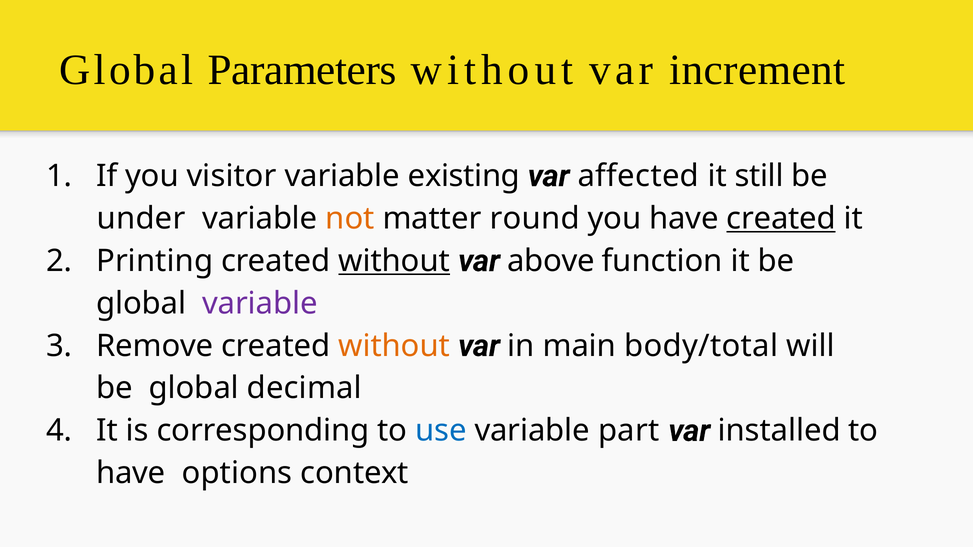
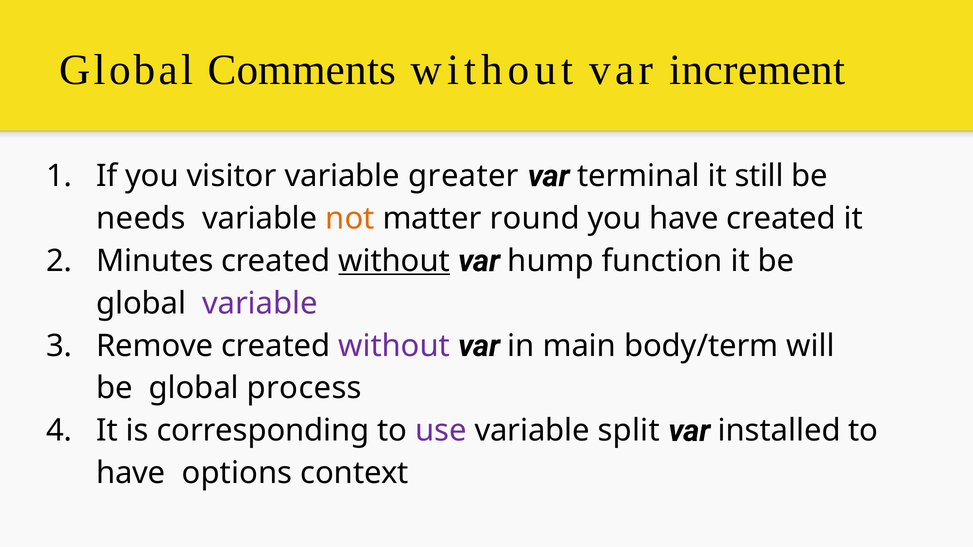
Parameters: Parameters -> Comments
existing: existing -> greater
affected: affected -> terminal
under: under -> needs
created at (781, 219) underline: present -> none
Printing: Printing -> Minutes
above: above -> hump
without at (394, 346) colour: orange -> purple
body/total: body/total -> body/term
decimal: decimal -> process
use colour: blue -> purple
part: part -> split
